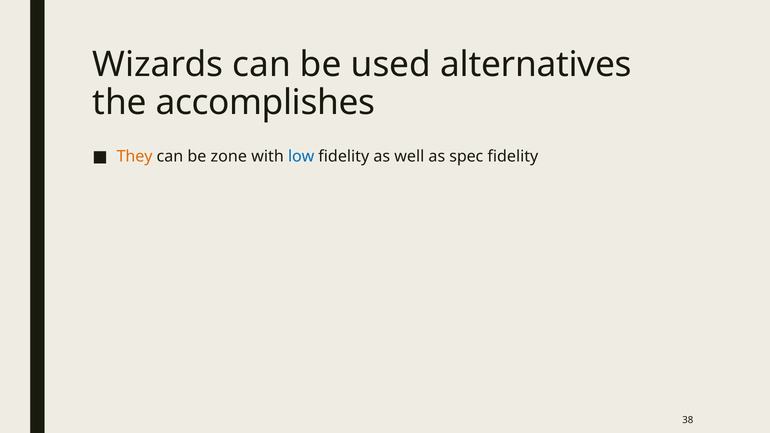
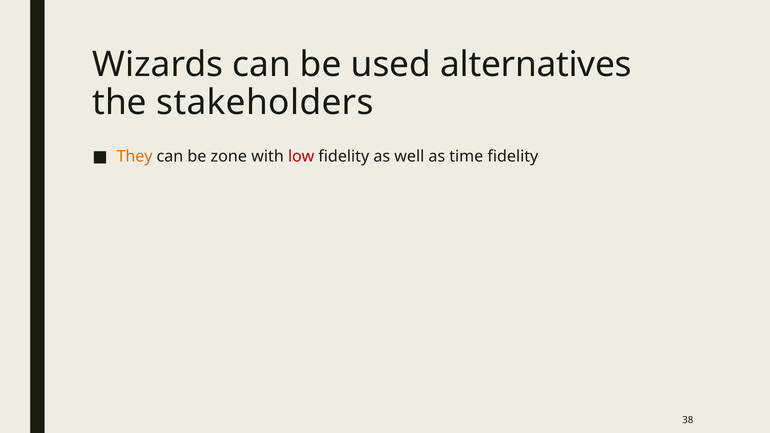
accomplishes: accomplishes -> stakeholders
low colour: blue -> red
spec: spec -> time
